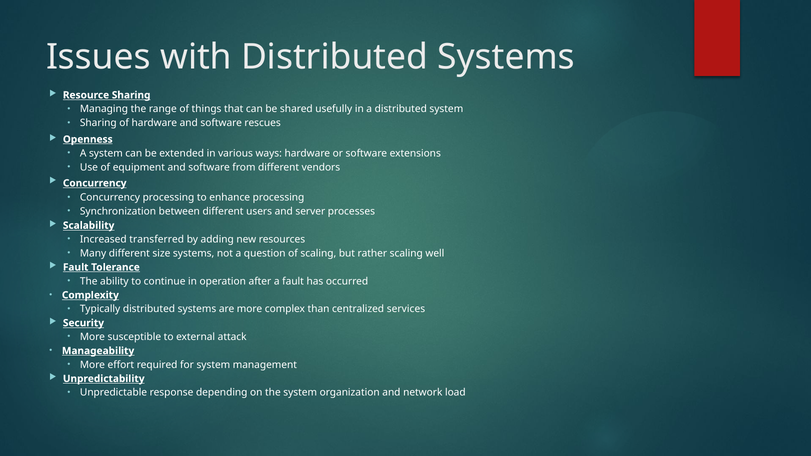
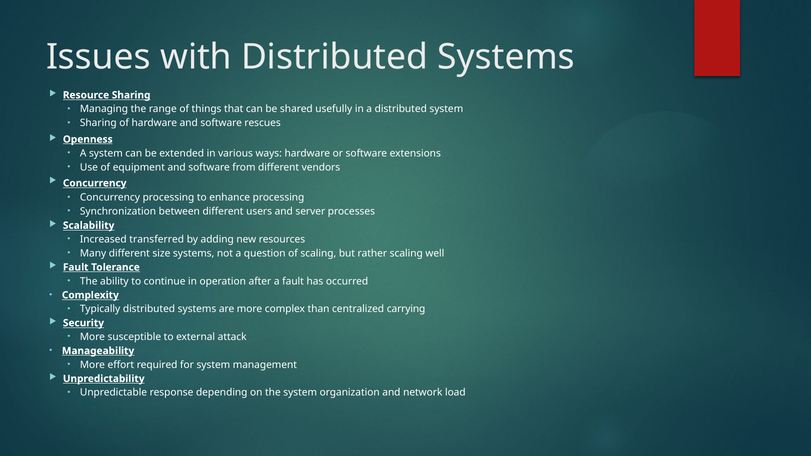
services: services -> carrying
